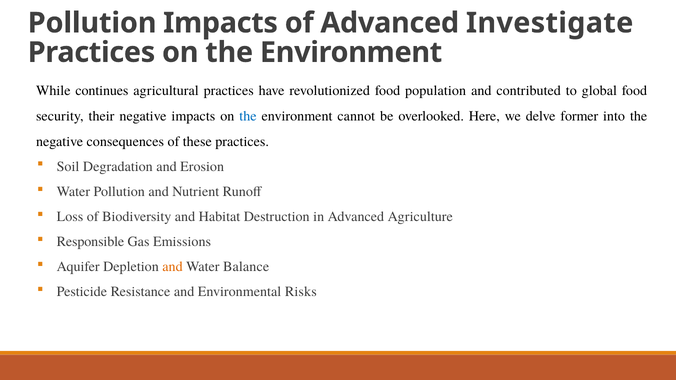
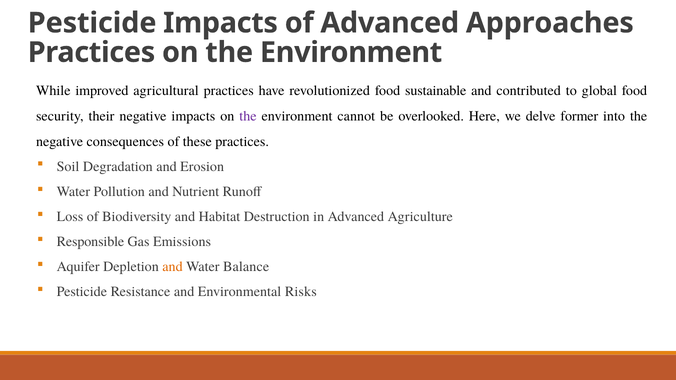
Pollution at (92, 23): Pollution -> Pesticide
Investigate: Investigate -> Approaches
continues: continues -> improved
population: population -> sustainable
the at (248, 116) colour: blue -> purple
